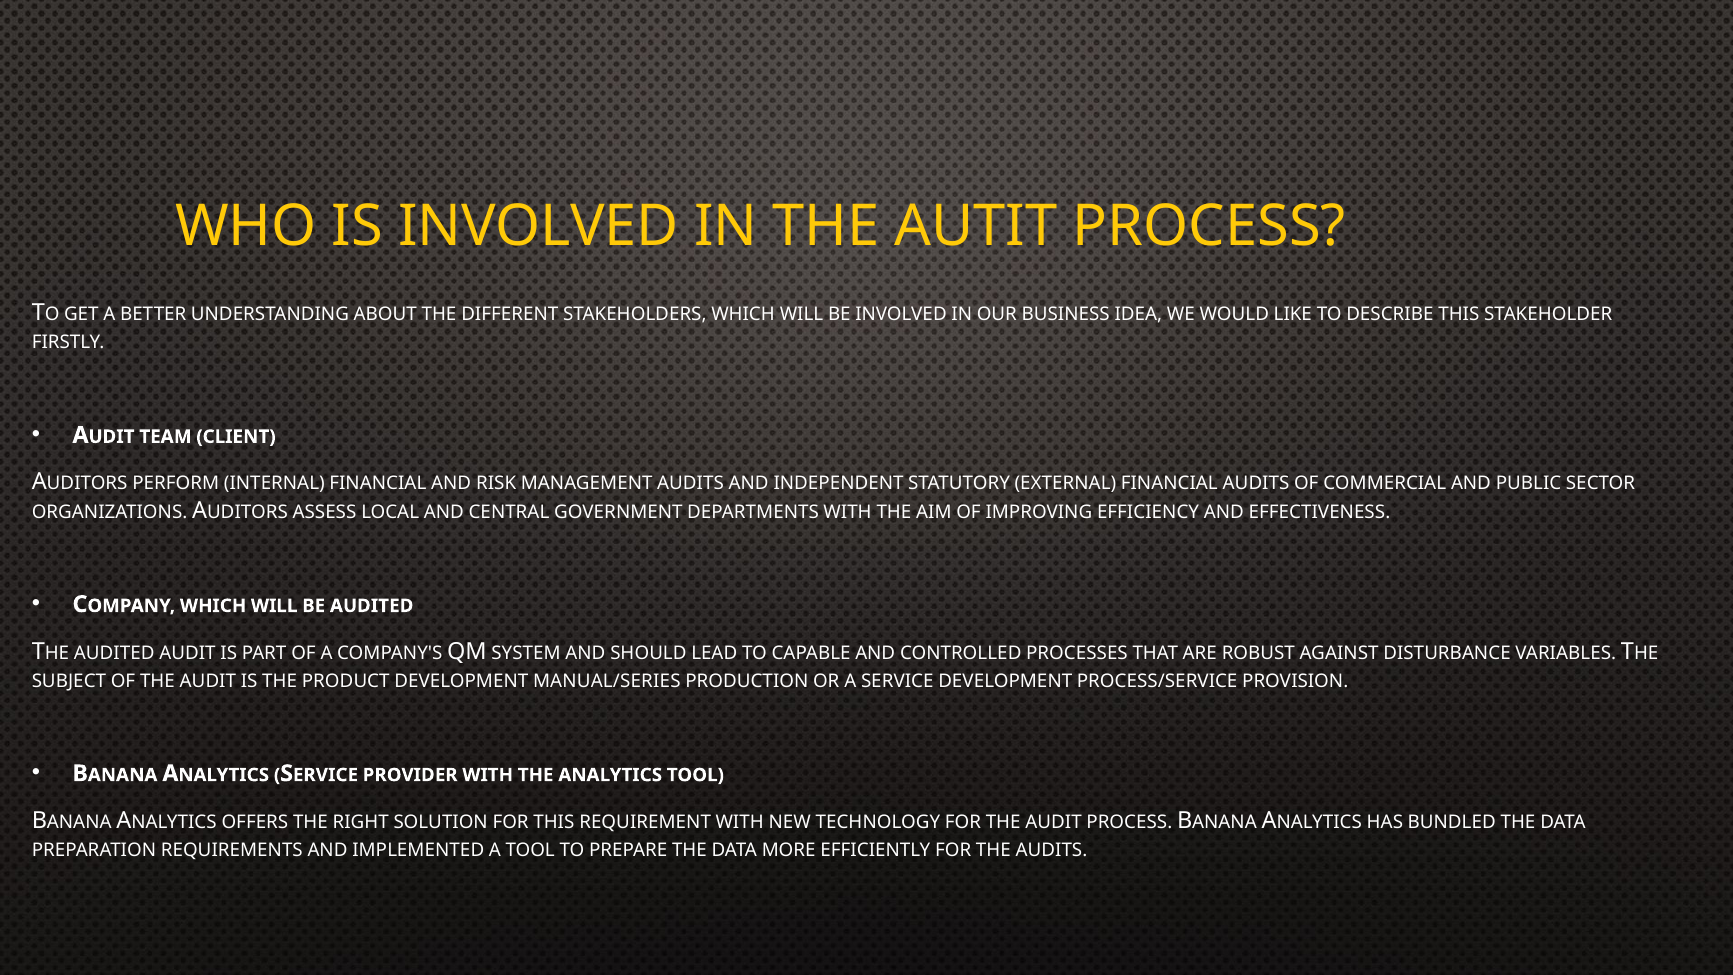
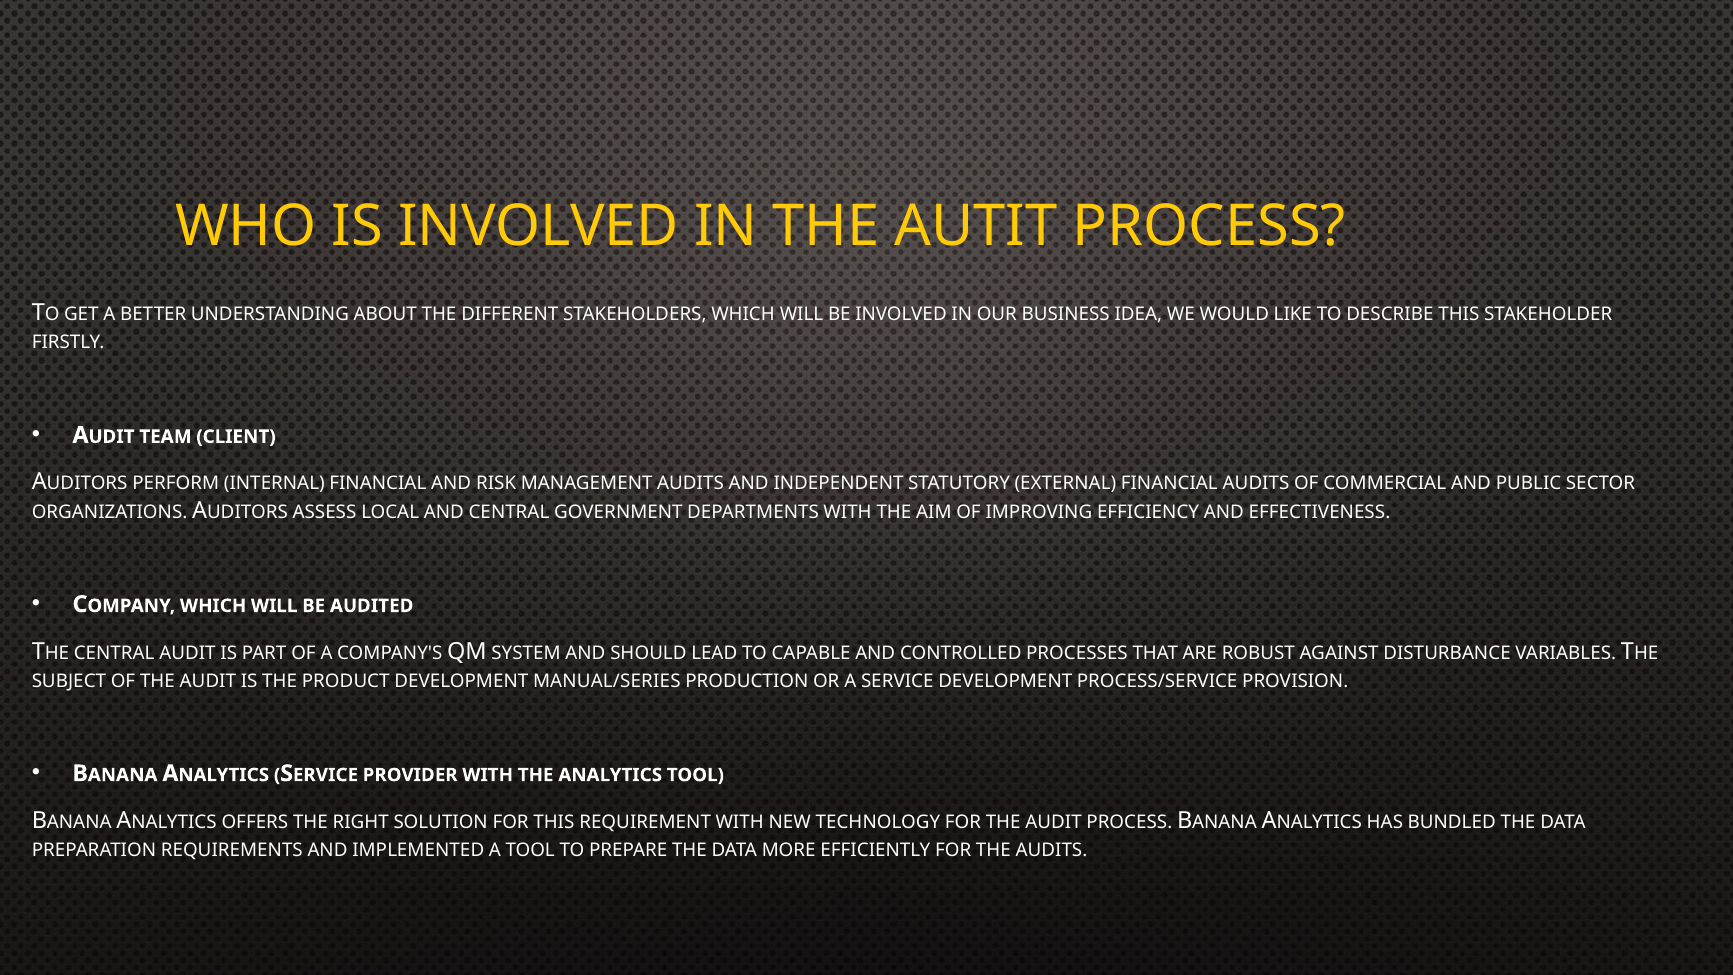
THE AUDITED: AUDITED -> CENTRAL
